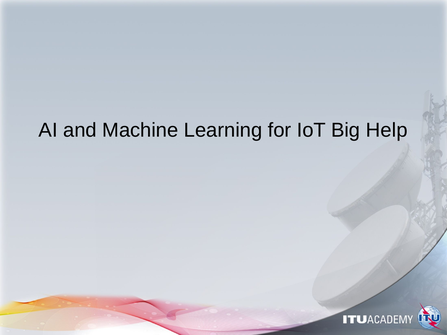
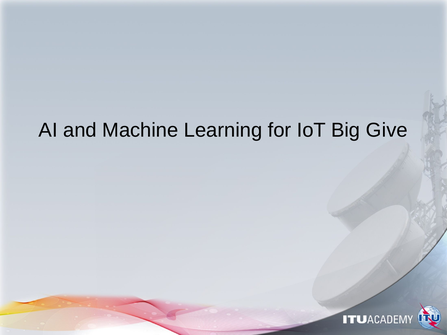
Help: Help -> Give
